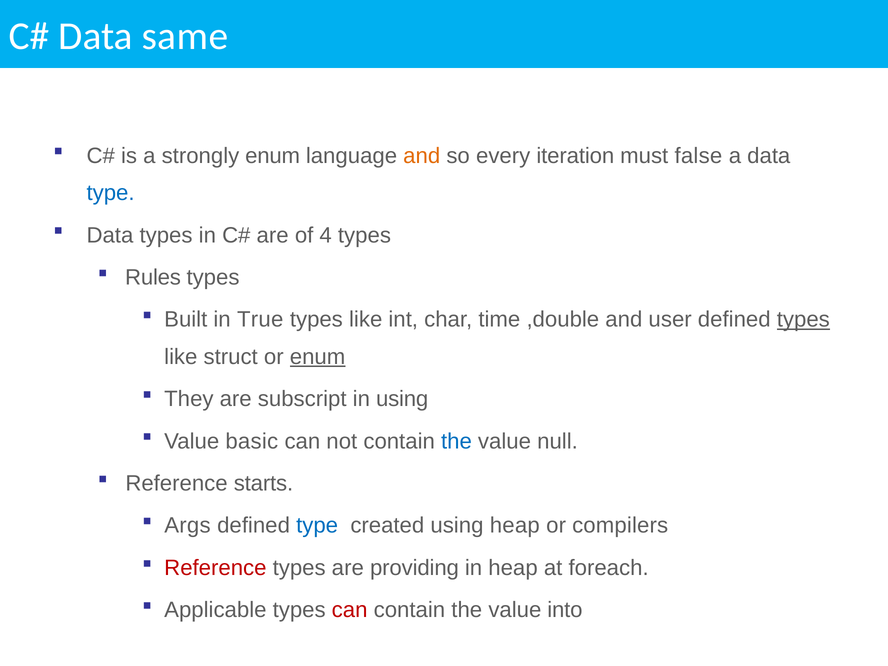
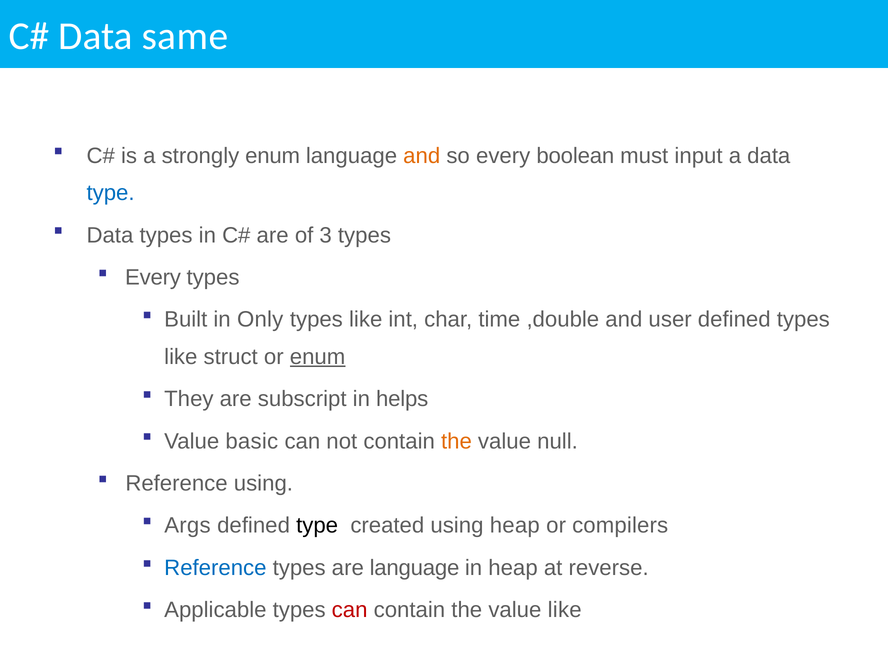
iteration: iteration -> boolean
false: false -> input
4: 4 -> 3
Rules at (153, 277): Rules -> Every
True: True -> Only
types at (803, 320) underline: present -> none
in using: using -> helps
the at (456, 441) colour: blue -> orange
Reference starts: starts -> using
type at (317, 526) colour: blue -> black
Reference at (215, 568) colour: red -> blue
are providing: providing -> language
foreach: foreach -> reverse
value into: into -> like
